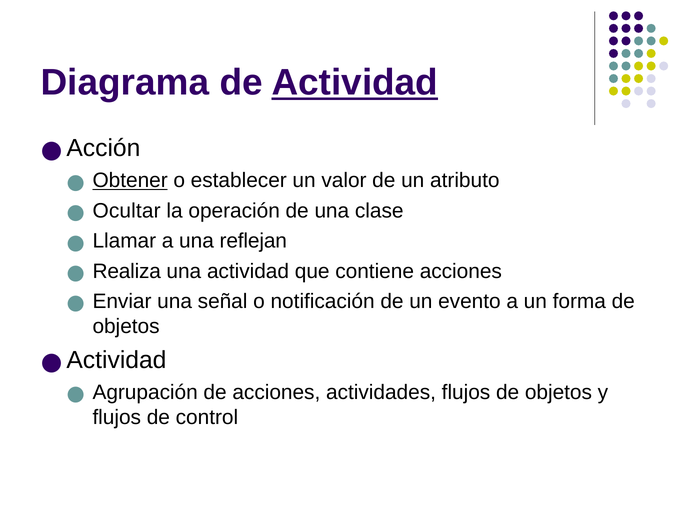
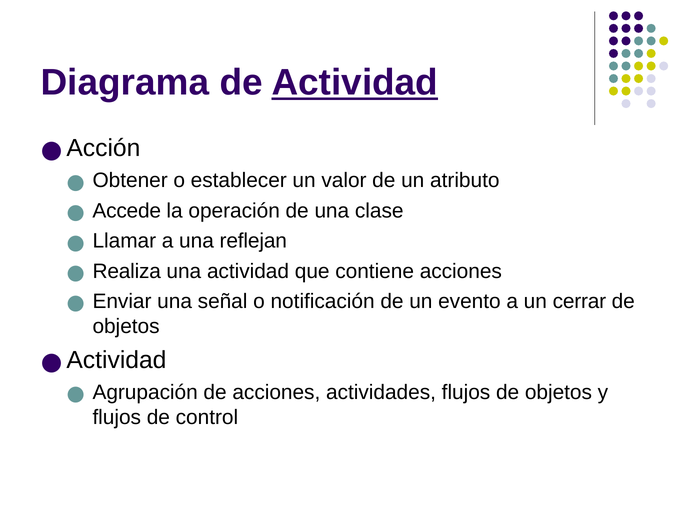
Obtener underline: present -> none
Ocultar: Ocultar -> Accede
forma: forma -> cerrar
